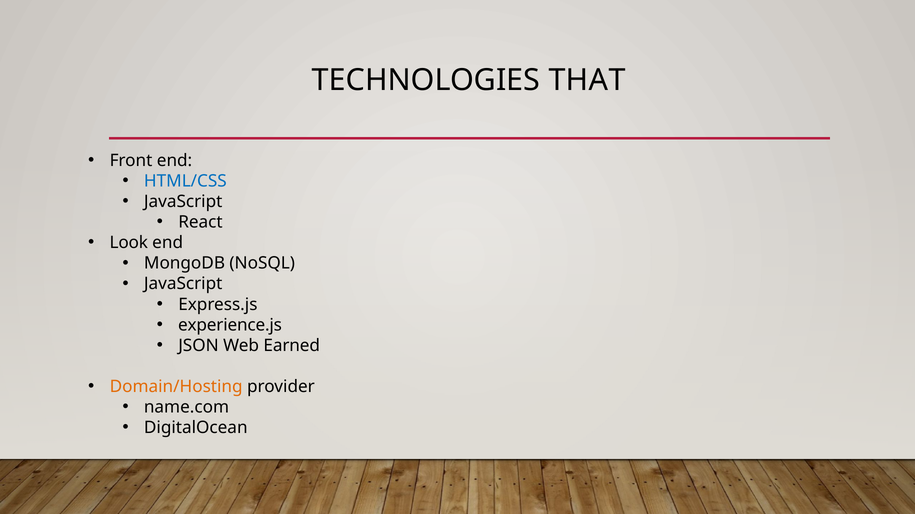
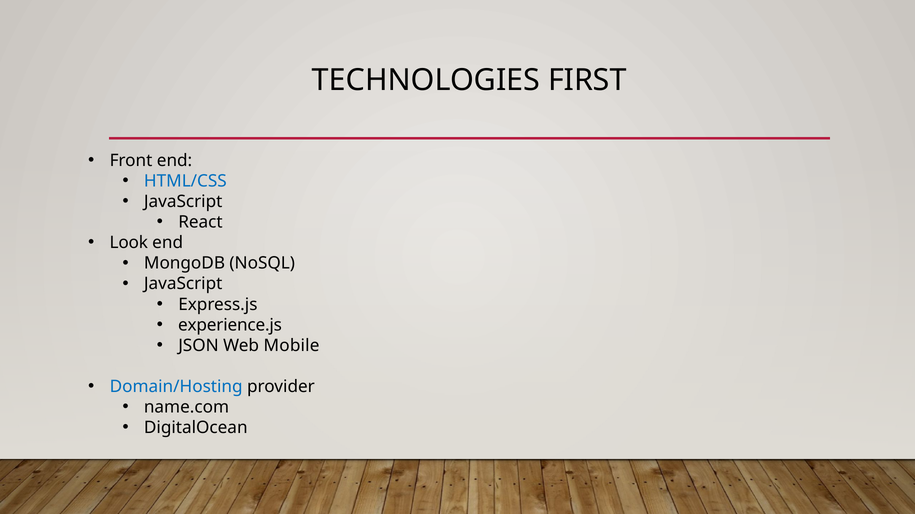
THAT: THAT -> FIRST
Earned: Earned -> Mobile
Domain/Hosting colour: orange -> blue
